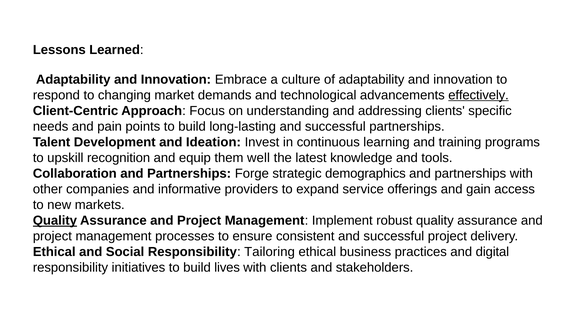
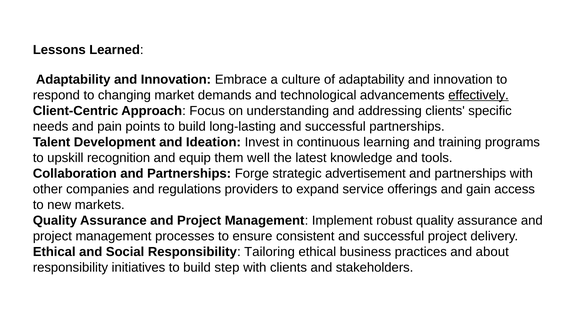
demographics: demographics -> advertisement
informative: informative -> regulations
Quality at (55, 220) underline: present -> none
digital: digital -> about
lives: lives -> step
